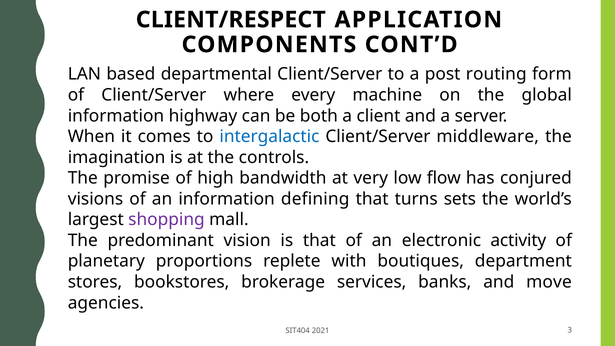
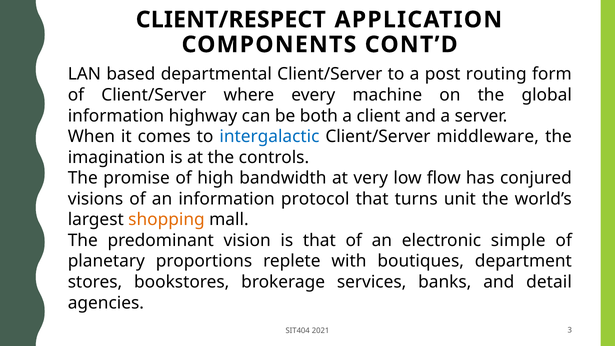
defining: defining -> protocol
sets: sets -> unit
shopping colour: purple -> orange
activity: activity -> simple
move: move -> detail
